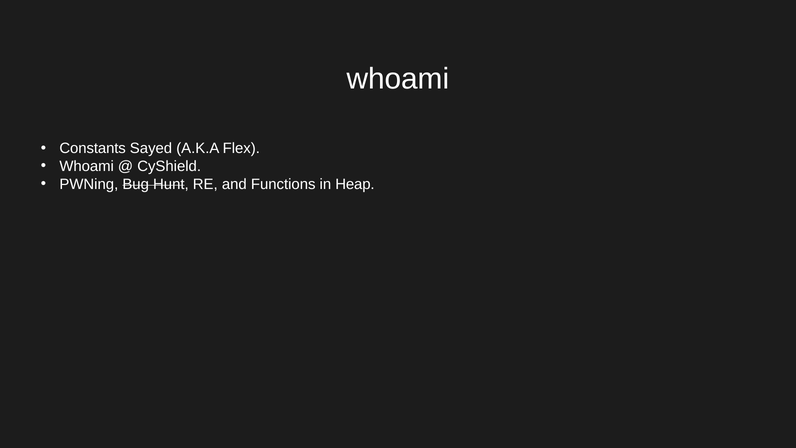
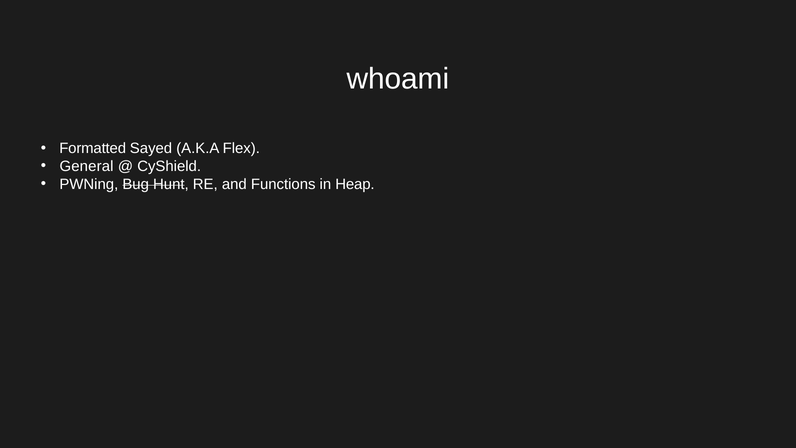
Constants: Constants -> Formatted
Whoami at (87, 166): Whoami -> General
